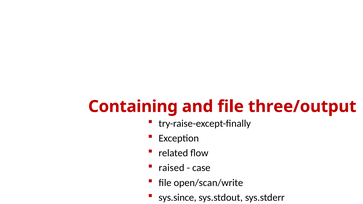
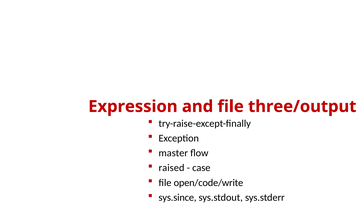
Containing: Containing -> Expression
related: related -> master
open/scan/write: open/scan/write -> open/code/write
